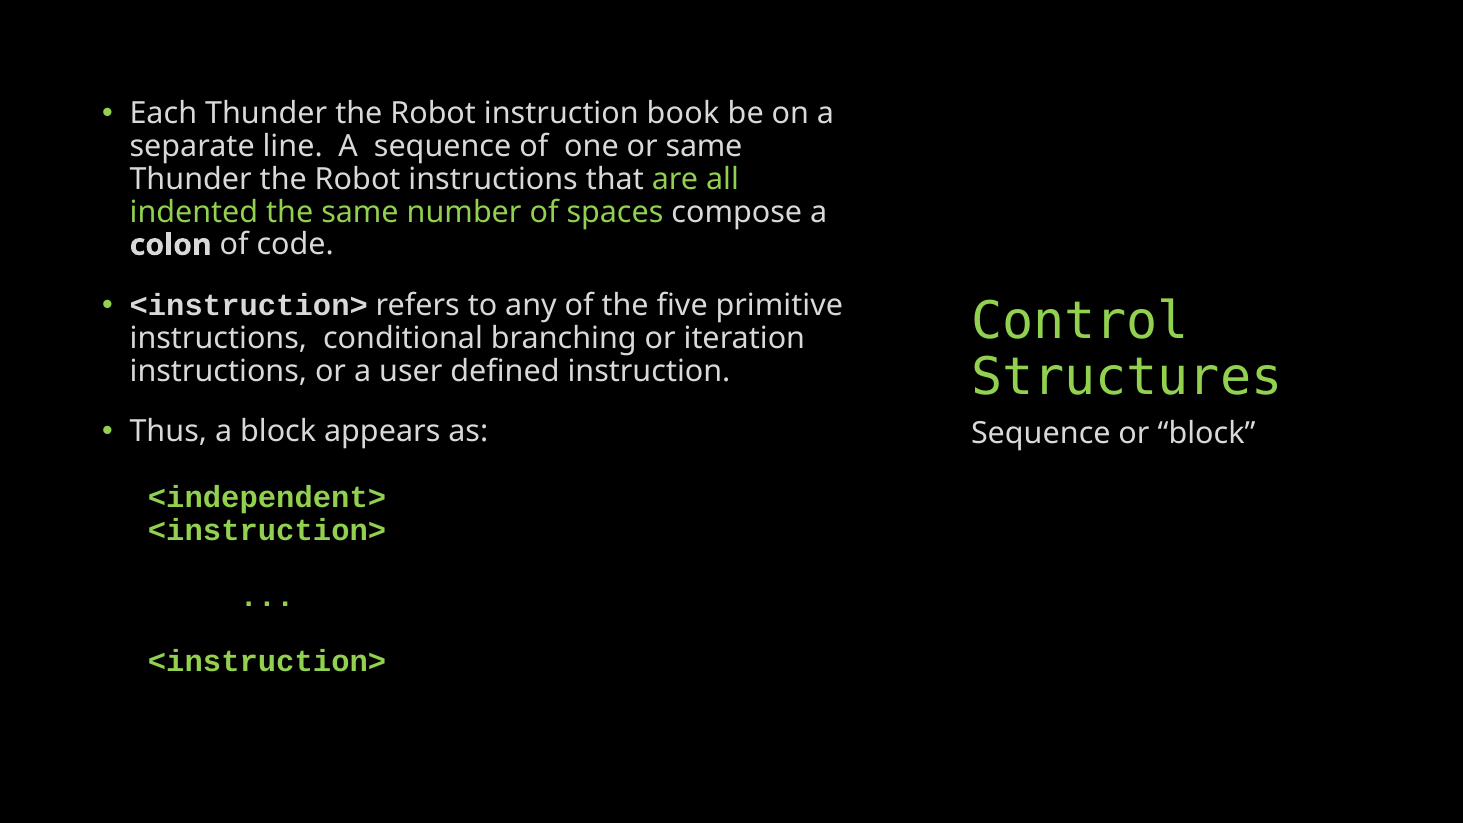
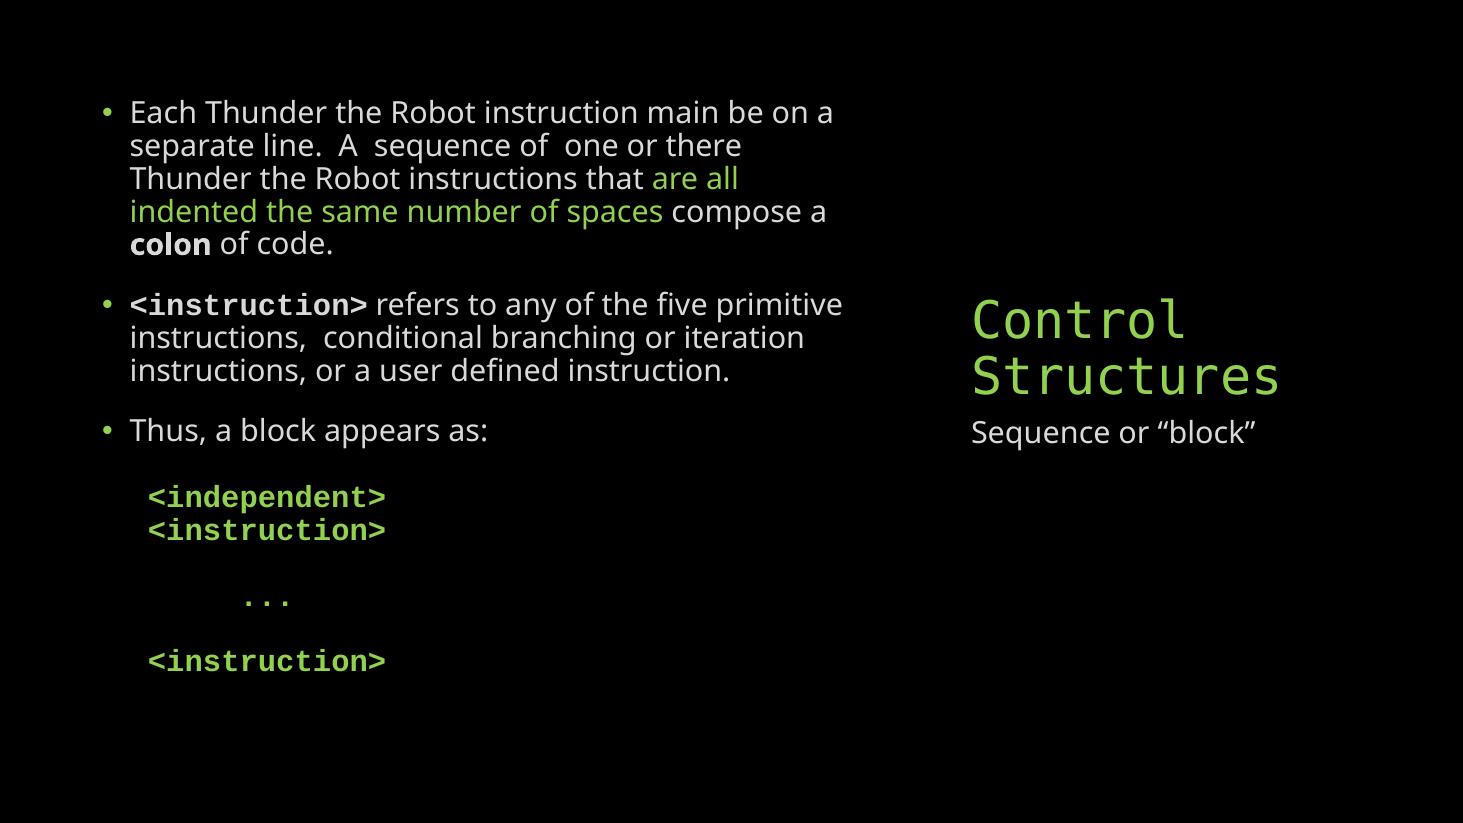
book: book -> main
or same: same -> there
